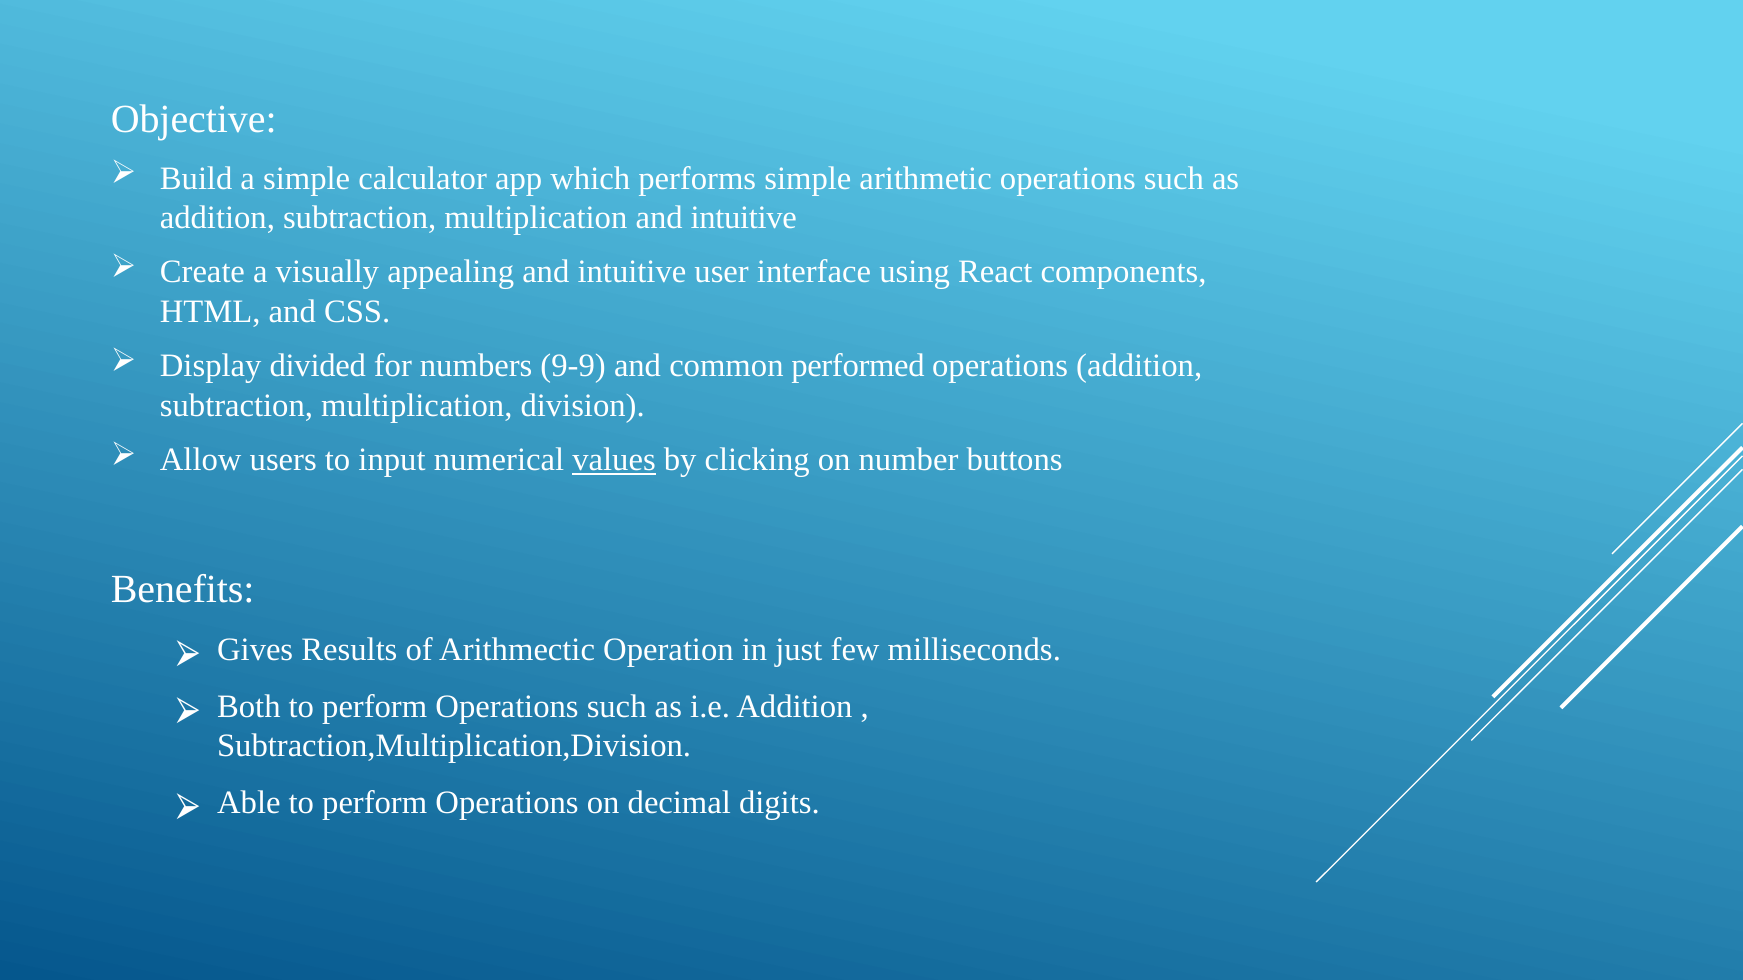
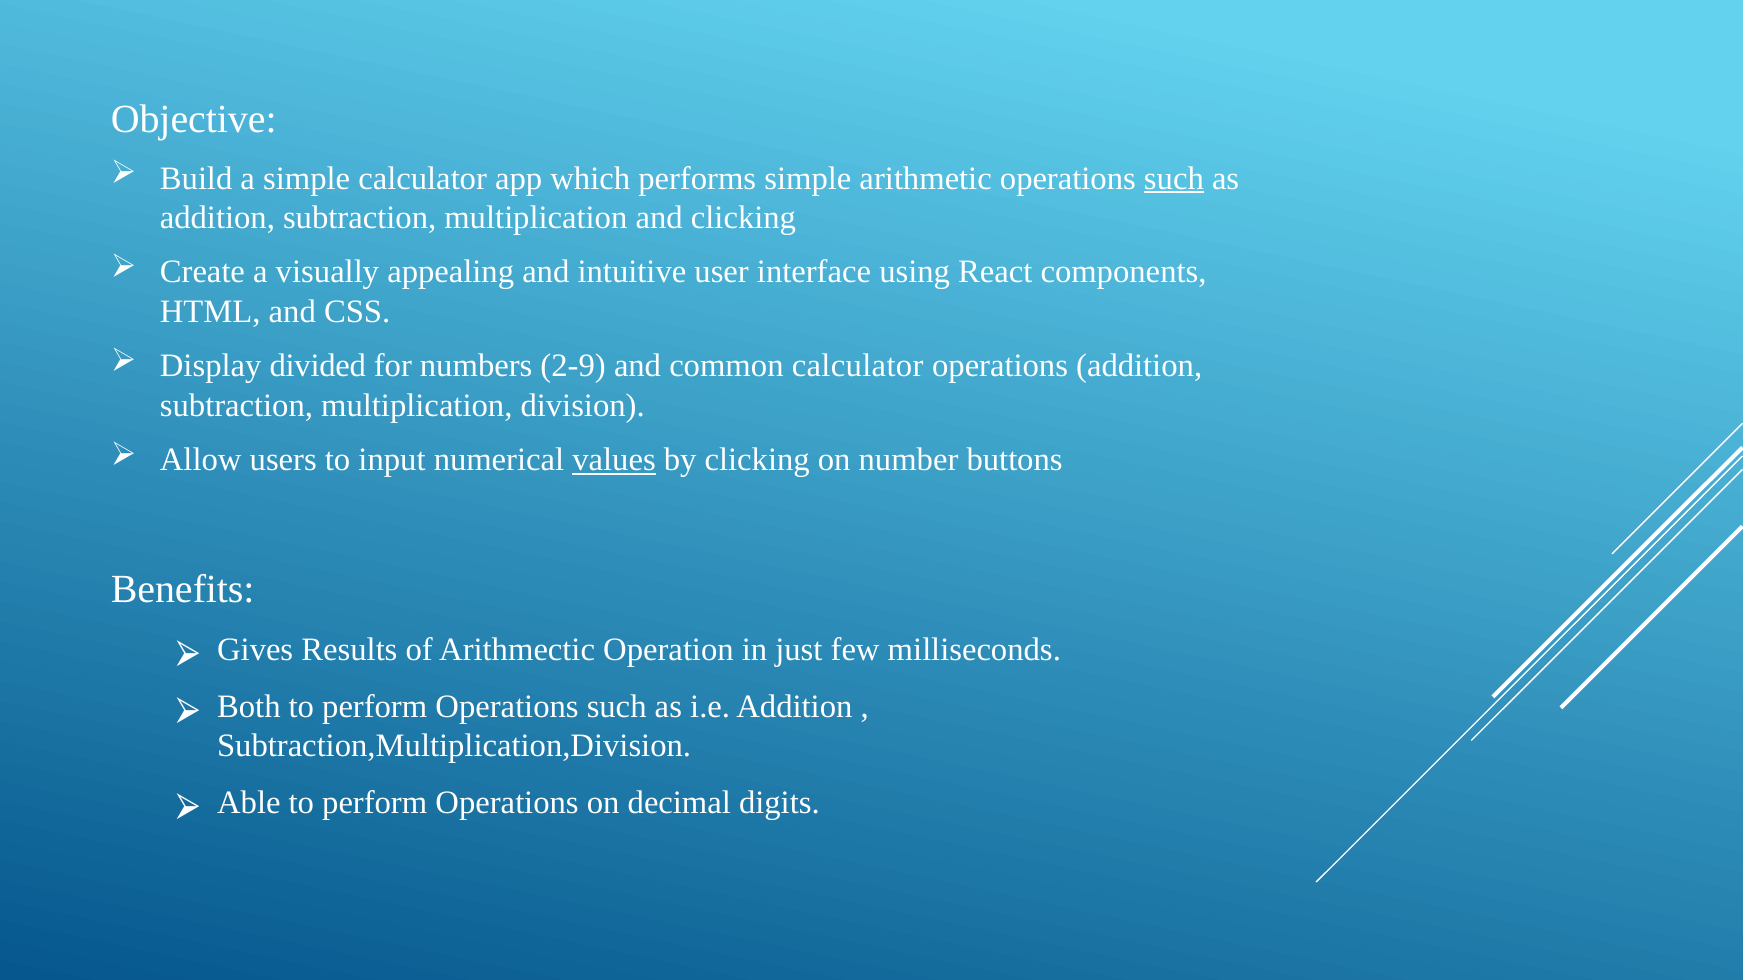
such at (1174, 178) underline: none -> present
multiplication and intuitive: intuitive -> clicking
9-9: 9-9 -> 2-9
common performed: performed -> calculator
